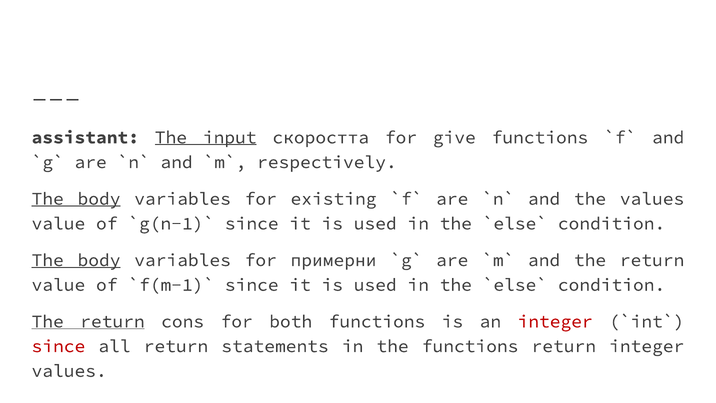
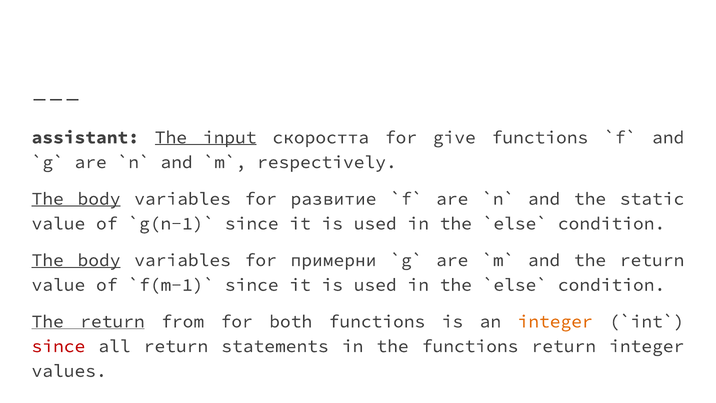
existing: existing -> развитие
the values: values -> static
cons: cons -> from
integer at (555, 321) colour: red -> orange
